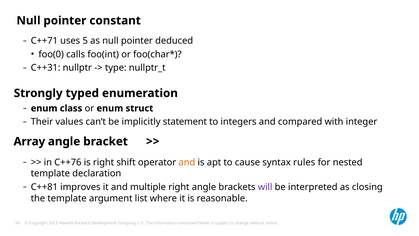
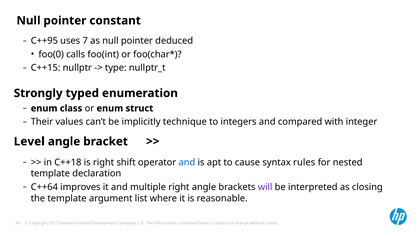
C++71: C++71 -> C++95
5: 5 -> 7
C++31: C++31 -> C++15
statement: statement -> technique
Array: Array -> Level
C++76: C++76 -> C++18
and at (187, 162) colour: orange -> blue
C++81: C++81 -> C++64
